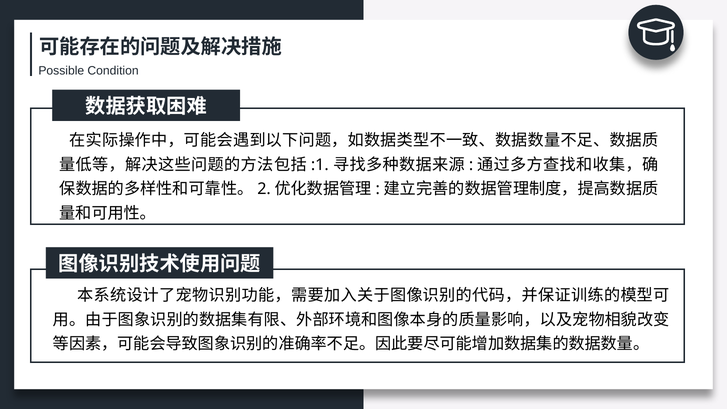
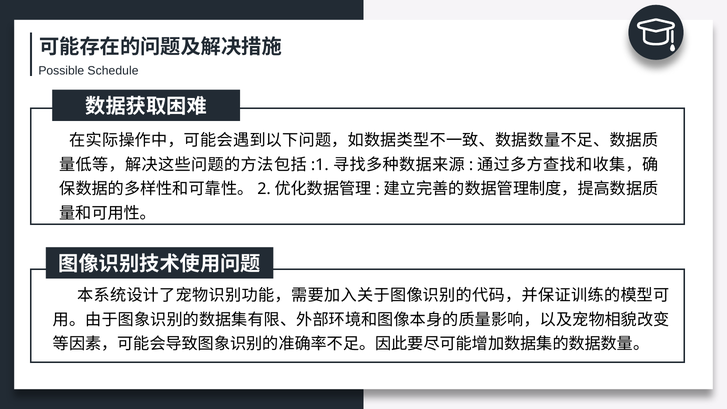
Condition: Condition -> Schedule
